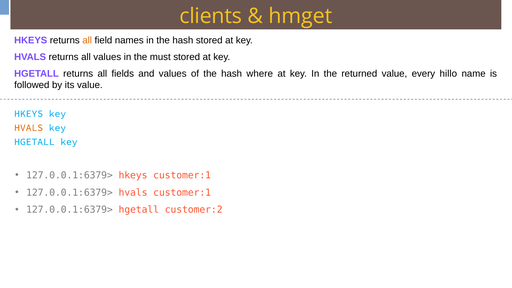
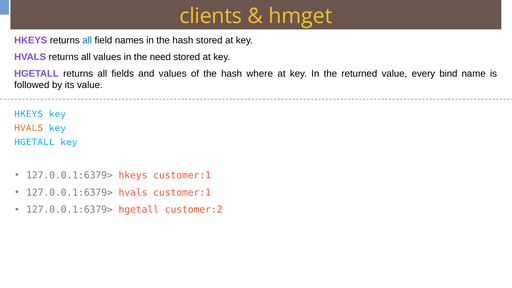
all at (87, 40) colour: orange -> blue
must: must -> need
hillo: hillo -> bind
